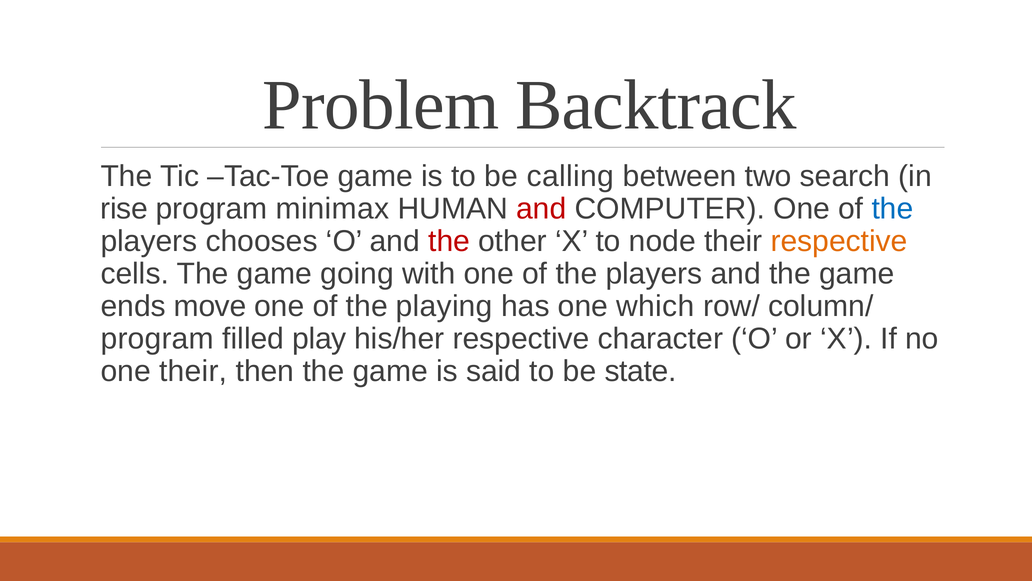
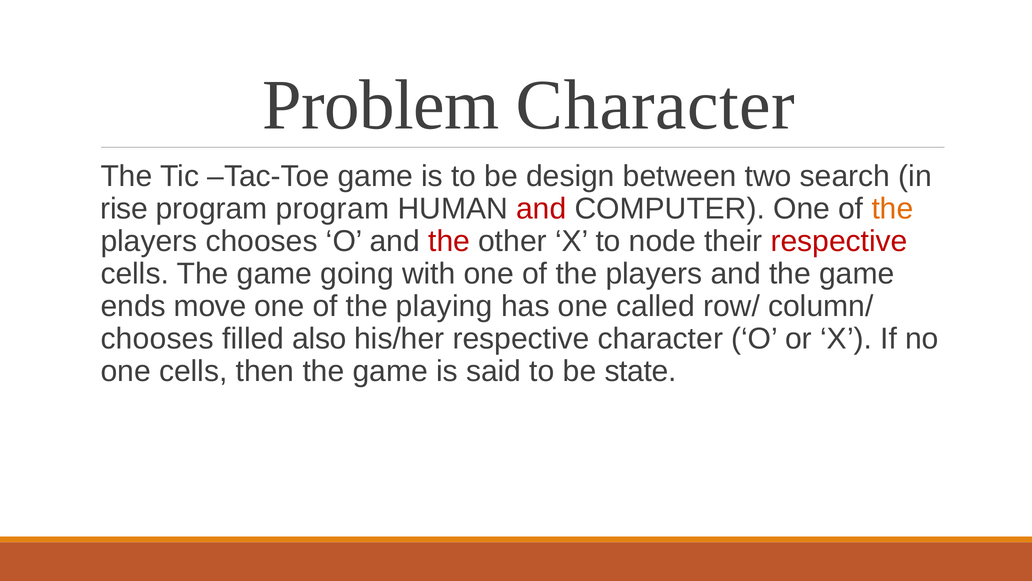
Problem Backtrack: Backtrack -> Character
calling: calling -> design
program minimax: minimax -> program
the at (893, 209) colour: blue -> orange
respective at (839, 241) colour: orange -> red
which: which -> called
program at (157, 338): program -> chooses
play: play -> also
one their: their -> cells
